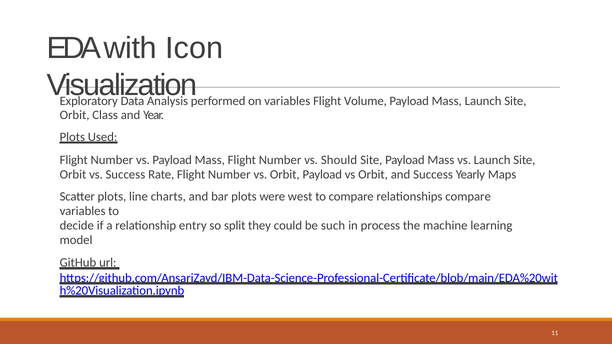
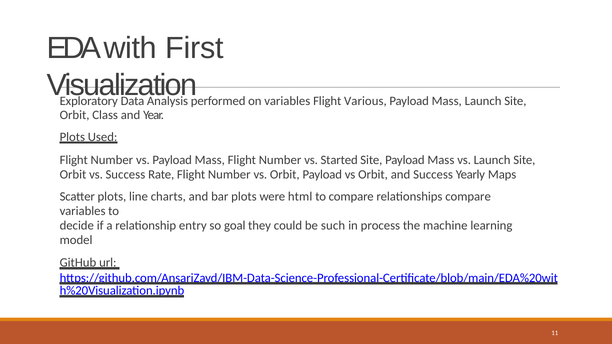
Icon: Icon -> First
Volume: Volume -> Various
Should: Should -> Started
west: west -> html
split: split -> goal
